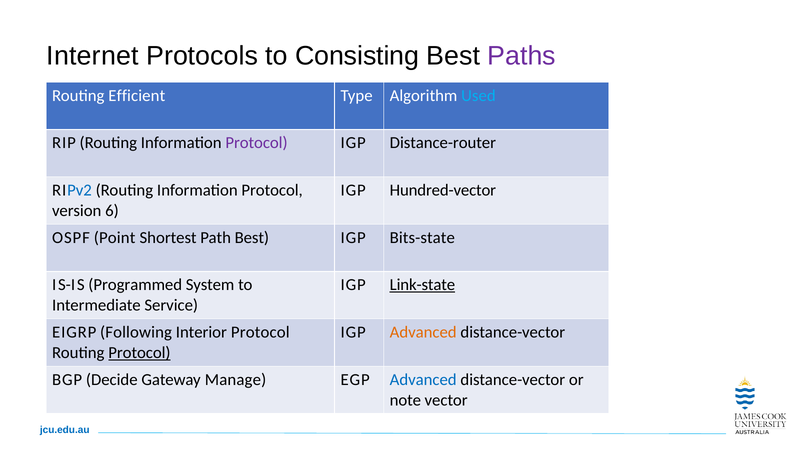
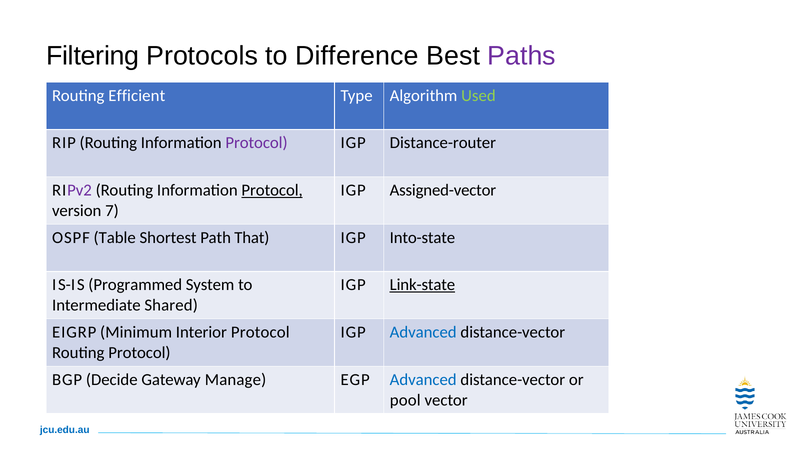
Internet: Internet -> Filtering
Consisting: Consisting -> Difference
Used colour: light blue -> light green
Pv2 colour: blue -> purple
Protocol at (272, 190) underline: none -> present
Hundred-vector: Hundred-vector -> Assigned-vector
6: 6 -> 7
Point: Point -> Table
Path Best: Best -> That
Bits-state: Bits-state -> Into-state
Service: Service -> Shared
Following: Following -> Minimum
Advanced at (423, 332) colour: orange -> blue
Protocol at (139, 353) underline: present -> none
note: note -> pool
